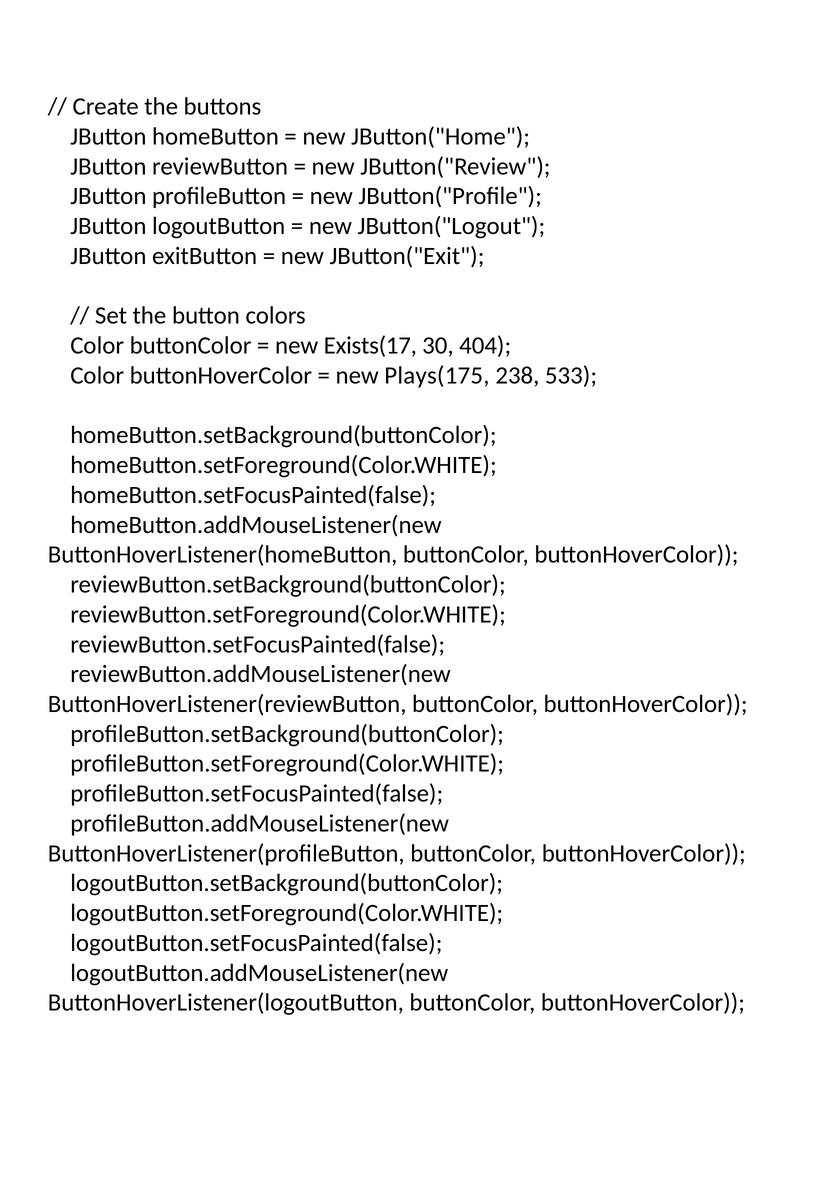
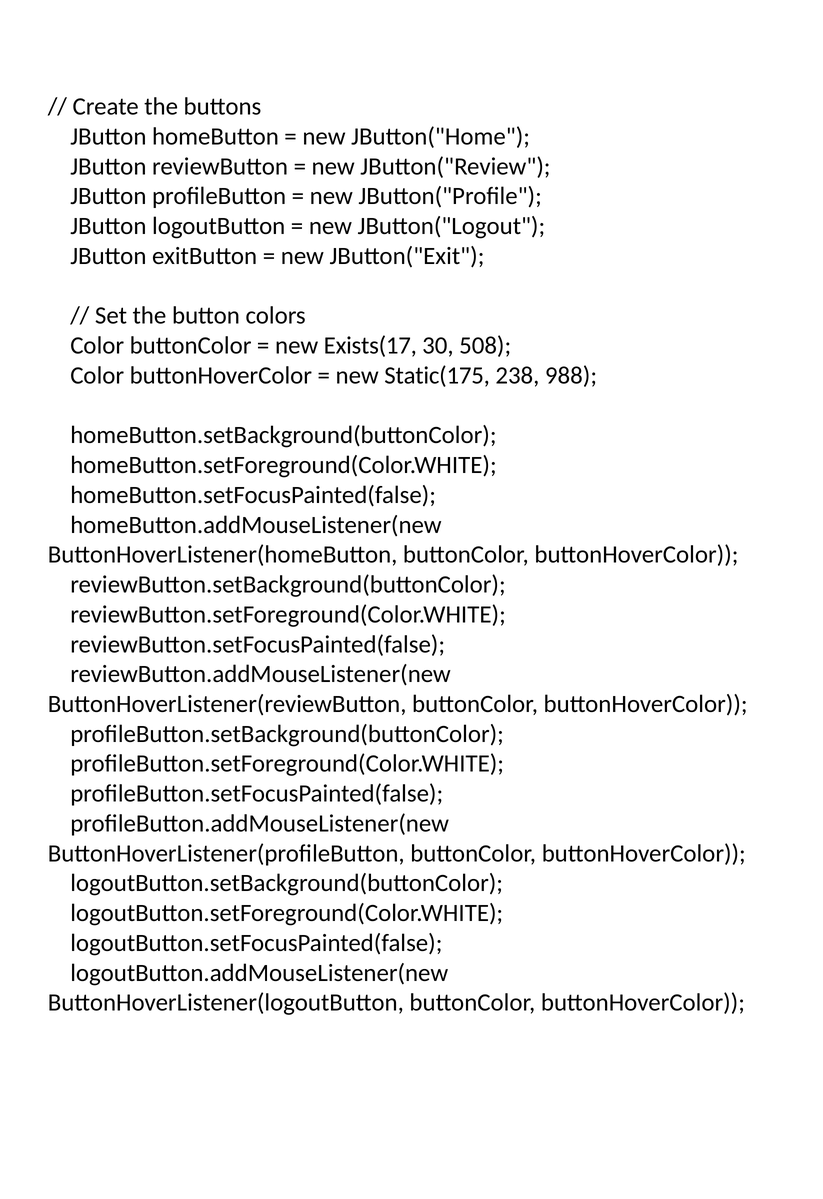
404: 404 -> 508
Plays(175: Plays(175 -> Static(175
533: 533 -> 988
